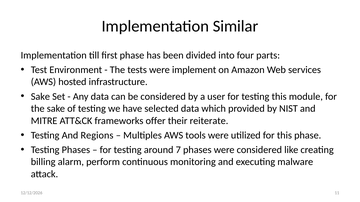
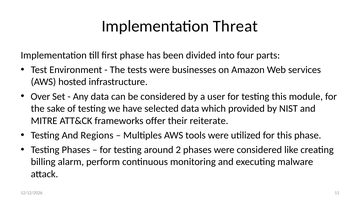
Similar: Similar -> Threat
implement: implement -> businesses
Sake at (40, 97): Sake -> Over
7: 7 -> 2
